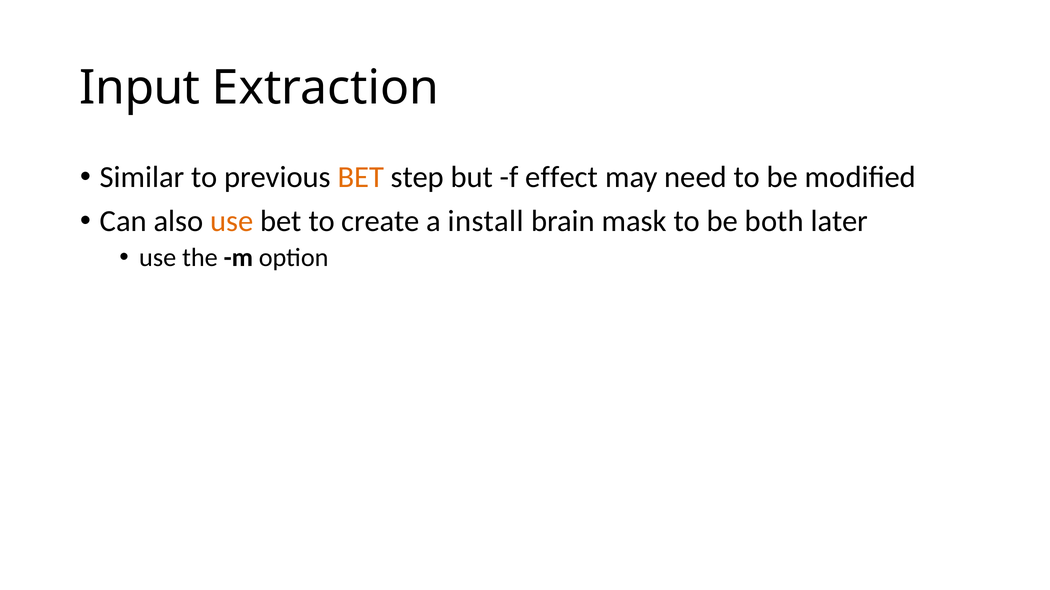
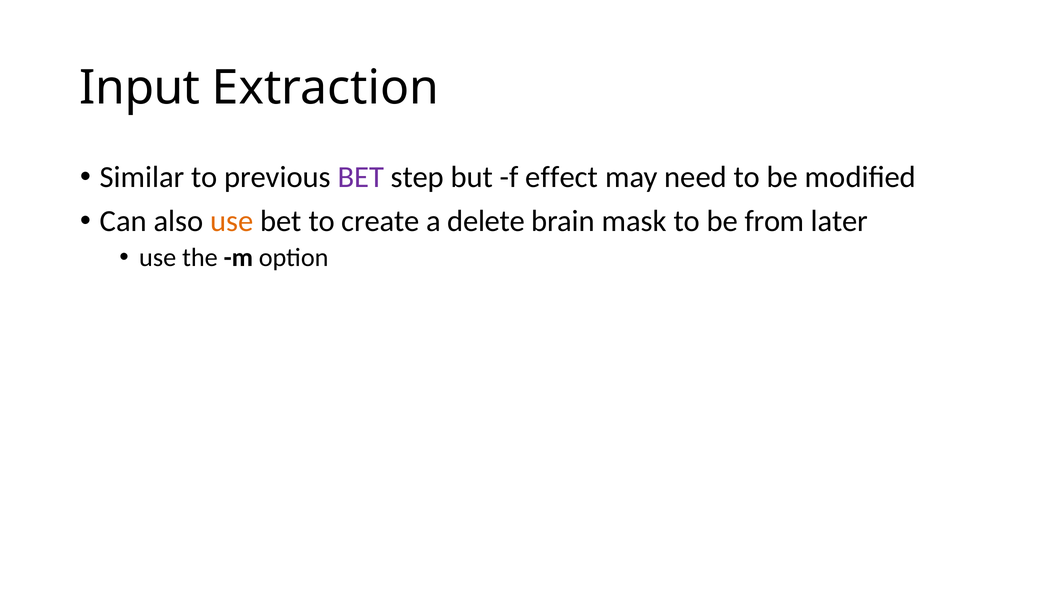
BET at (361, 178) colour: orange -> purple
install: install -> delete
both: both -> from
